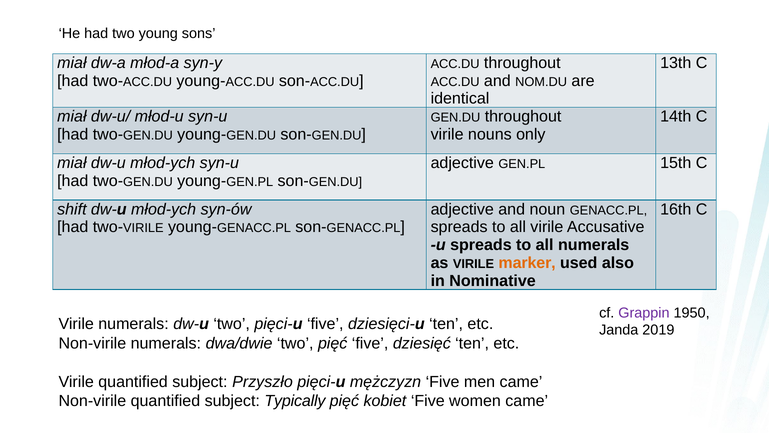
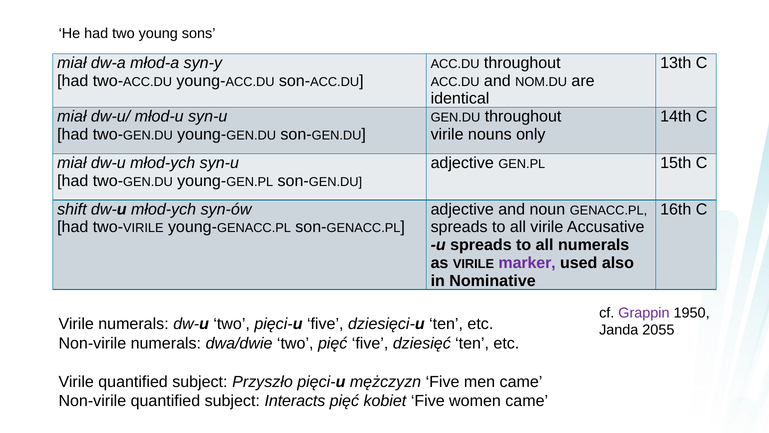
marker colour: orange -> purple
2019: 2019 -> 2055
Typically: Typically -> Interacts
